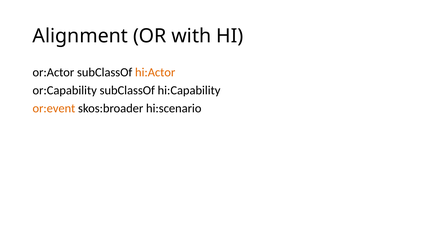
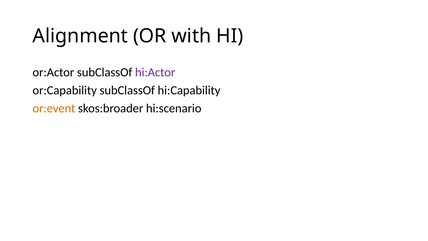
hi:Actor colour: orange -> purple
